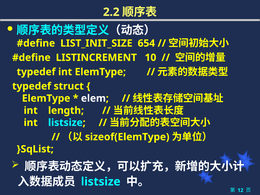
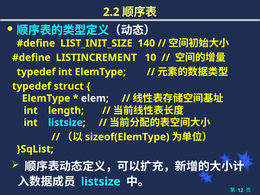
654: 654 -> 140
